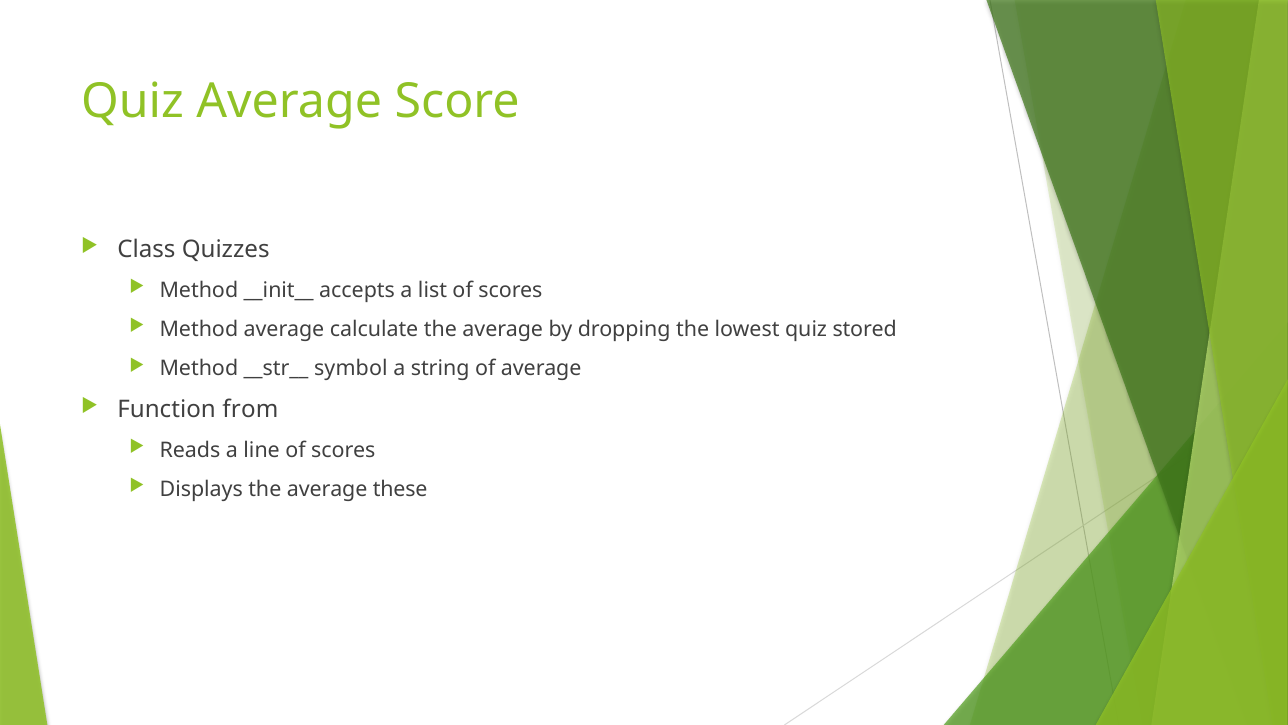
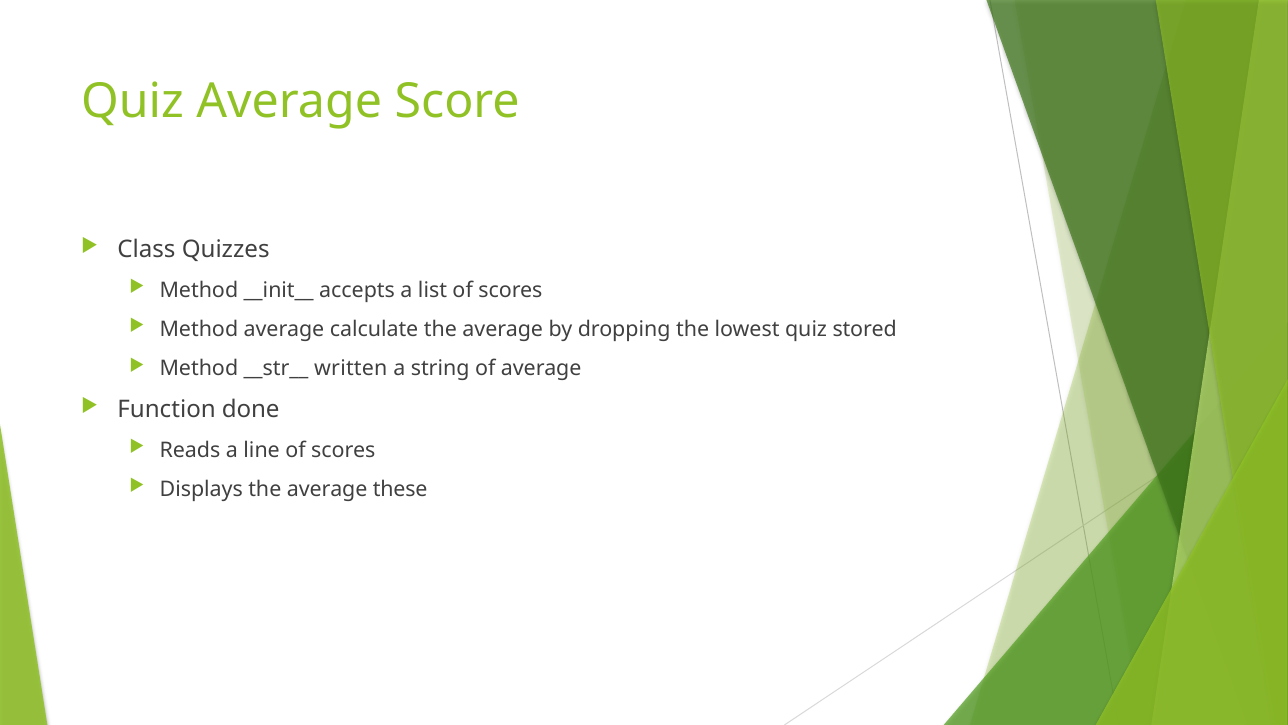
symbol: symbol -> written
from: from -> done
